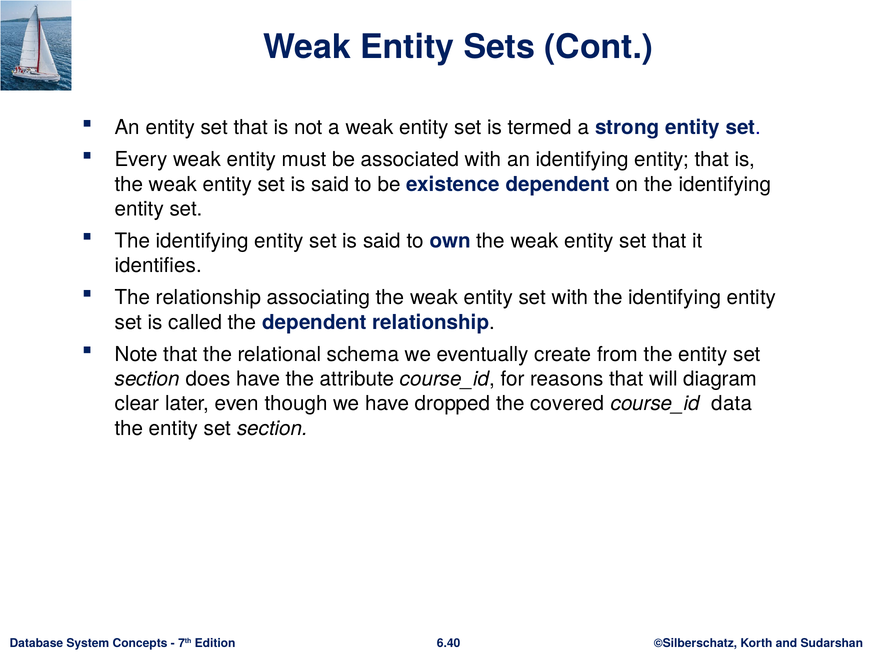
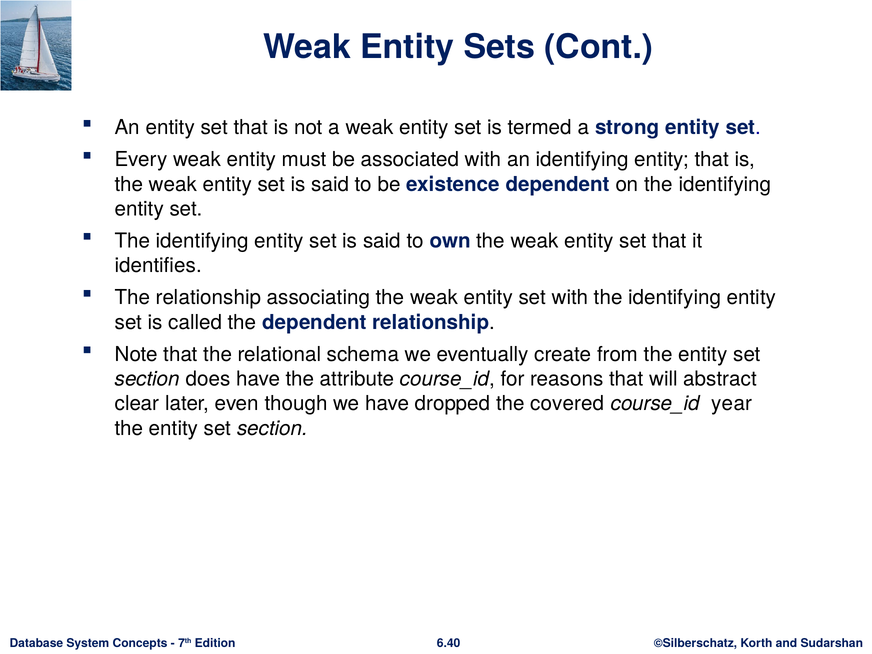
diagram: diagram -> abstract
data: data -> year
